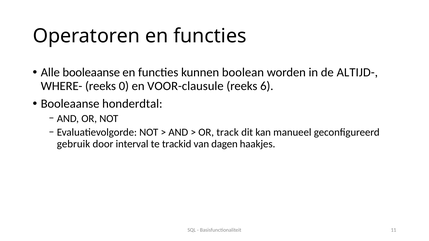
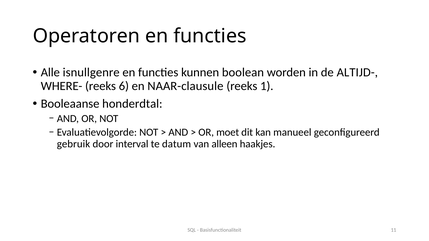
Alle booleaanse: booleaanse -> isnullgenre
0: 0 -> 6
VOOR-clausule: VOOR-clausule -> NAAR-clausule
6: 6 -> 1
track: track -> moet
trackid: trackid -> datum
dagen: dagen -> alleen
